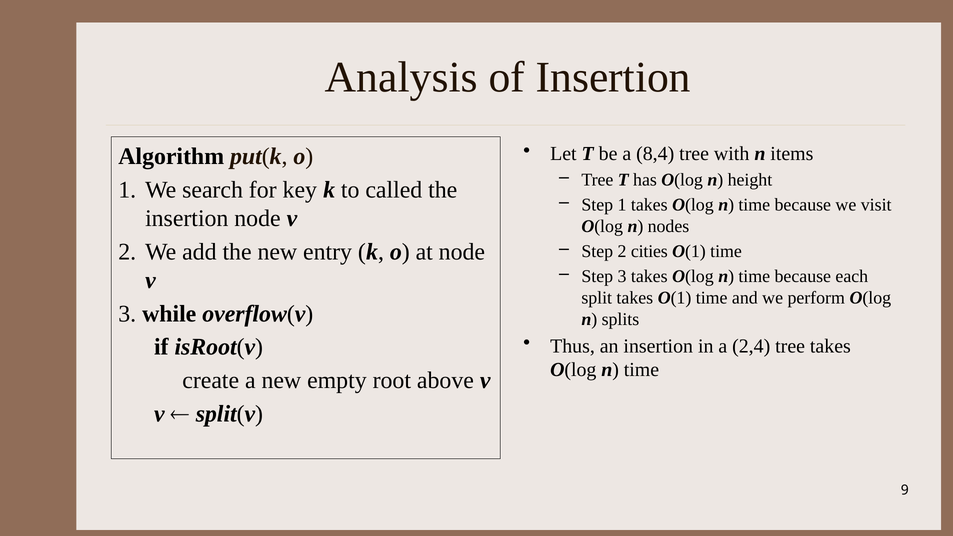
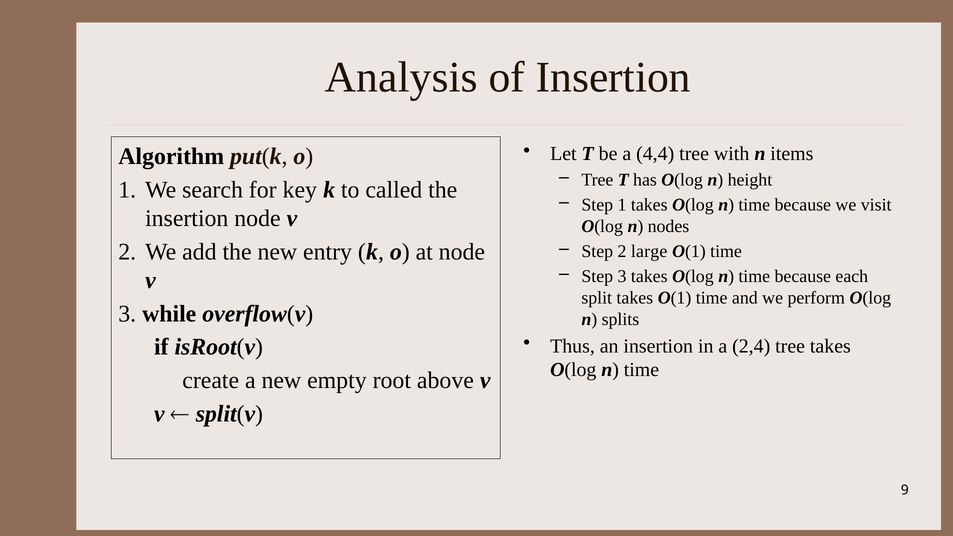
8,4: 8,4 -> 4,4
cities: cities -> large
